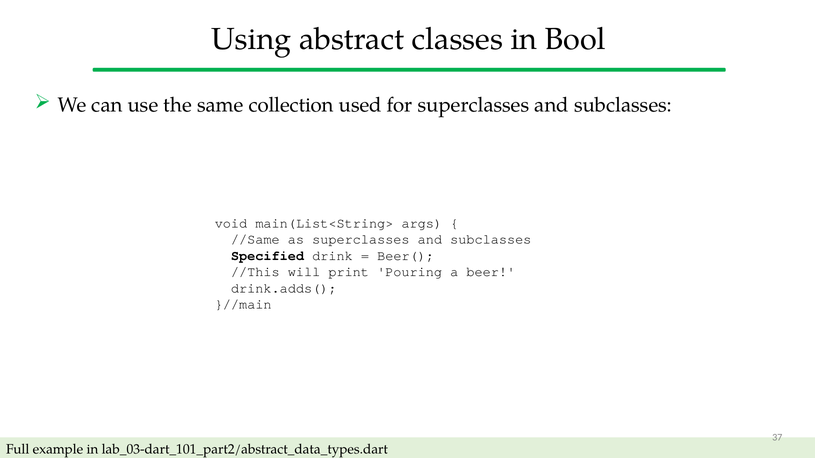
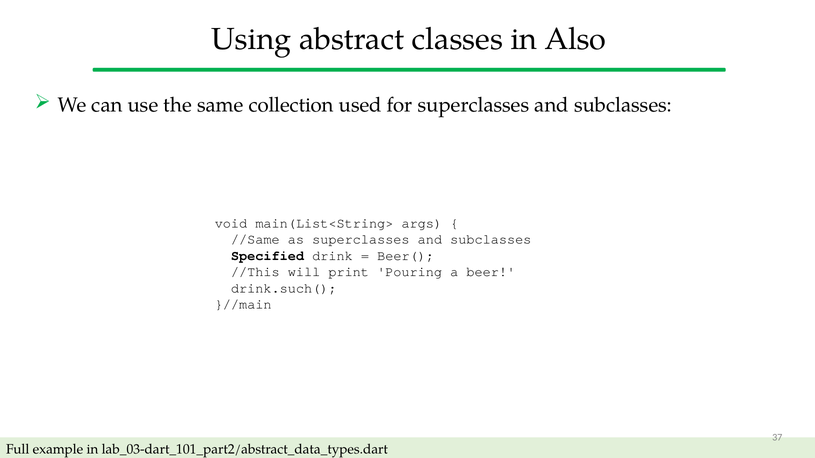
Bool: Bool -> Also
drink.adds(: drink.adds( -> drink.such(
